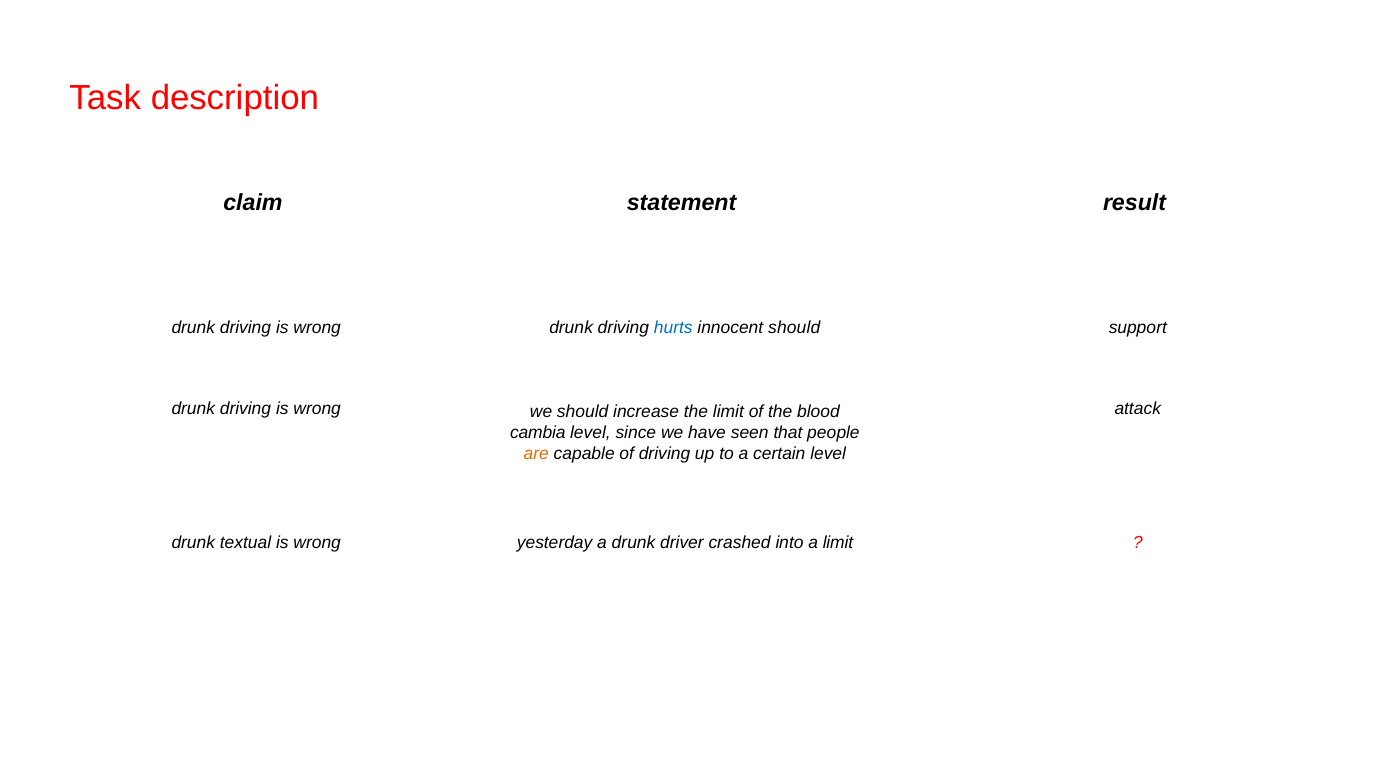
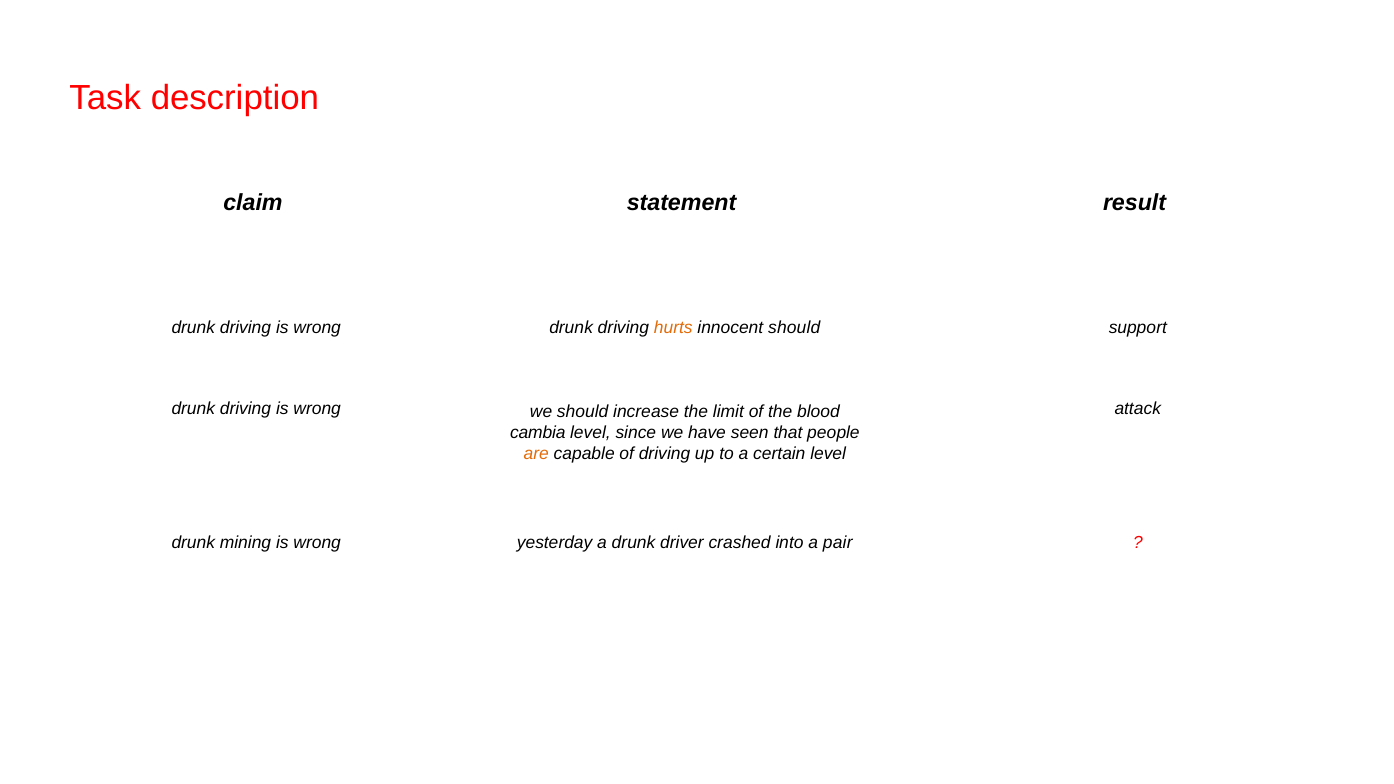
hurts colour: blue -> orange
textual: textual -> mining
a limit: limit -> pair
